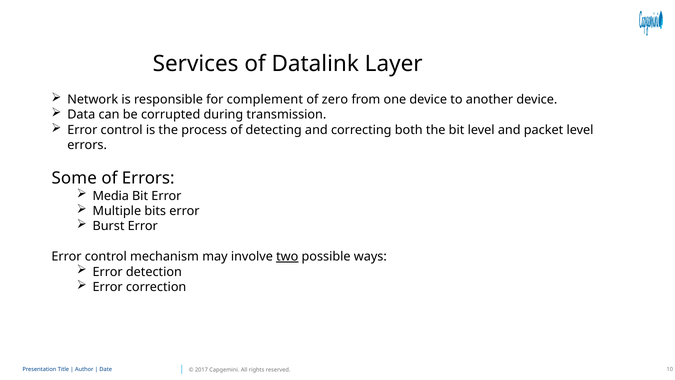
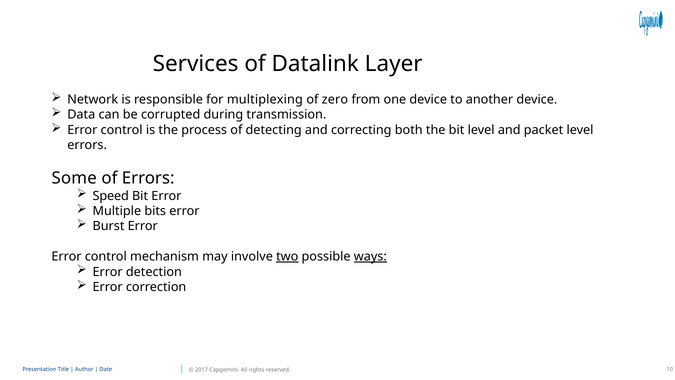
complement: complement -> multiplexing
Media: Media -> Speed
ways underline: none -> present
